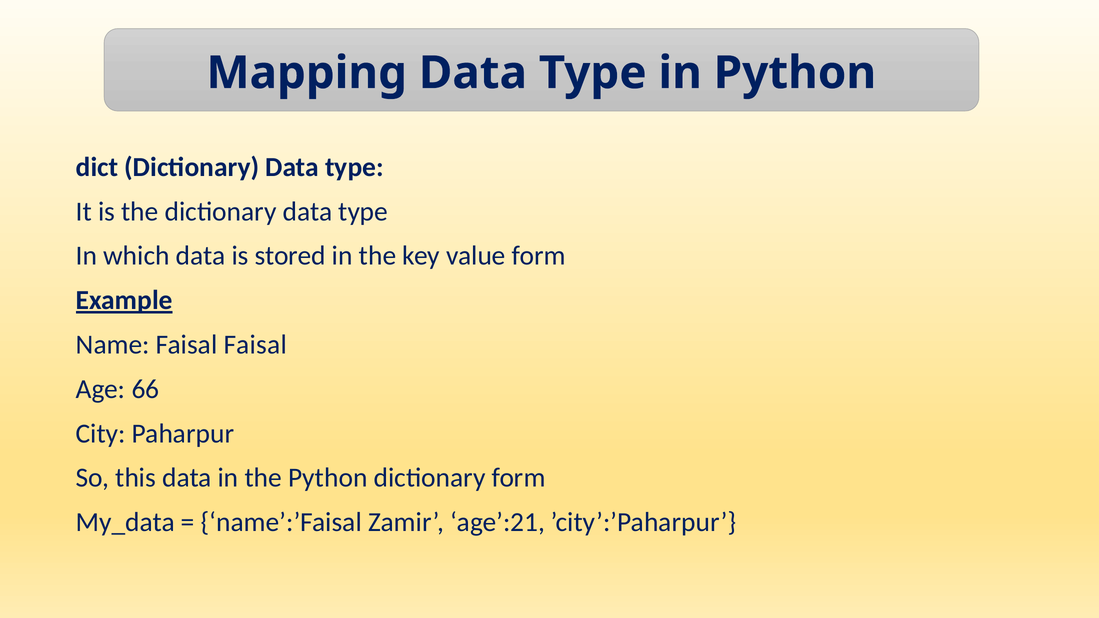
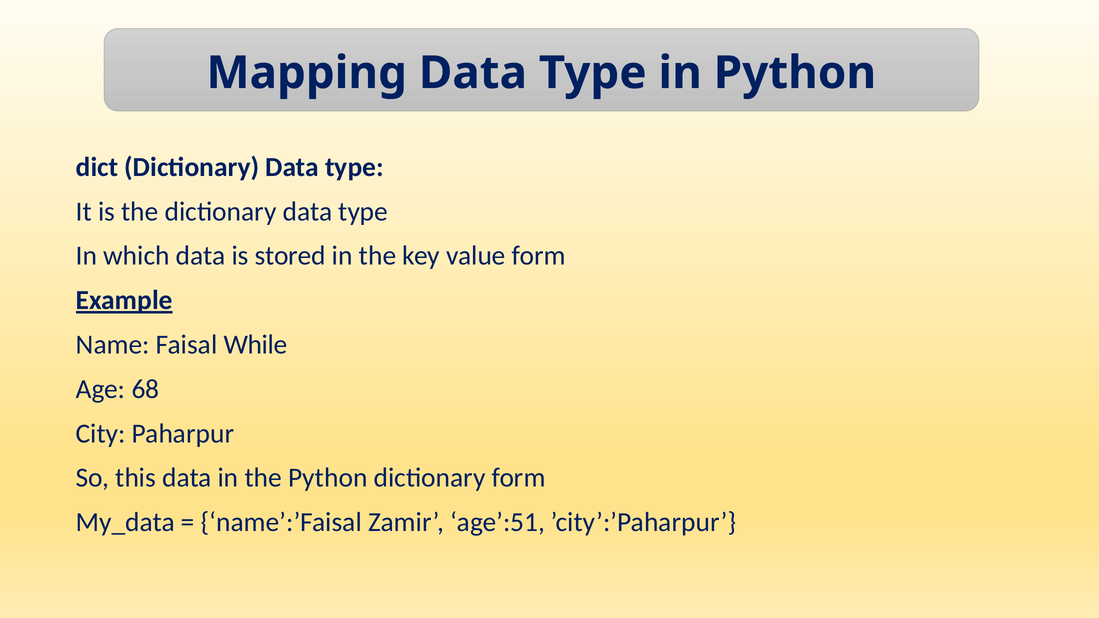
Faisal Faisal: Faisal -> While
66: 66 -> 68
age’:21: age’:21 -> age’:51
